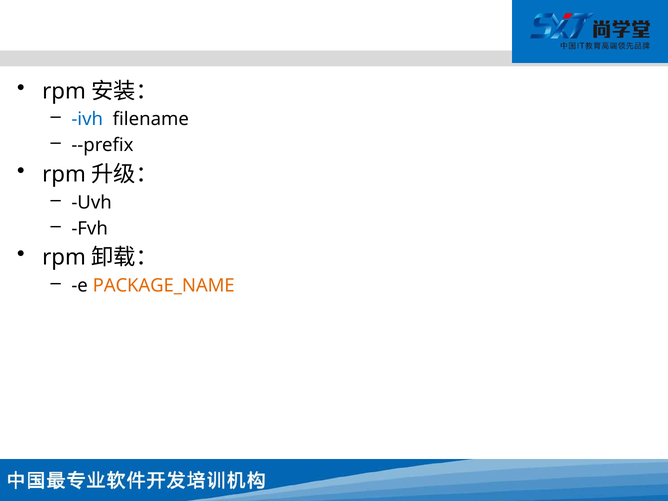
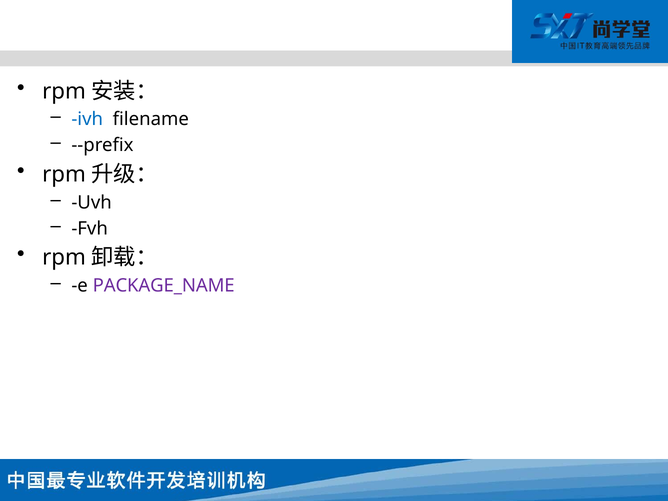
PACKAGE_NAME colour: orange -> purple
